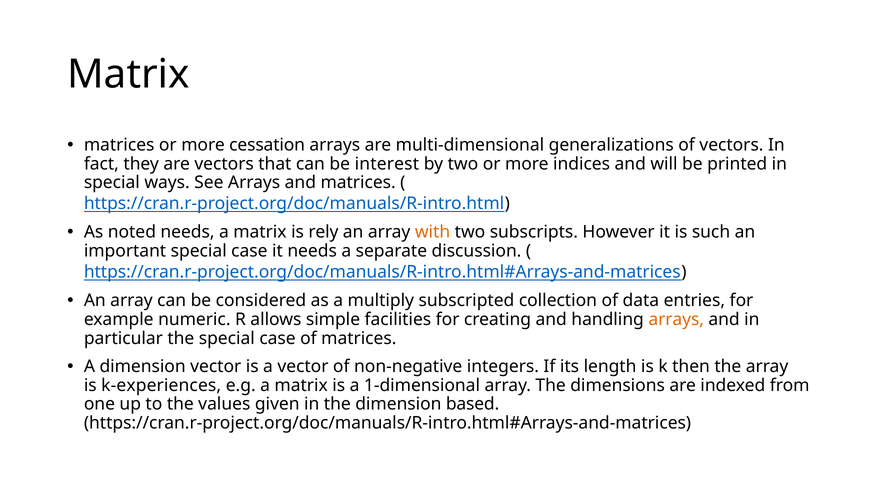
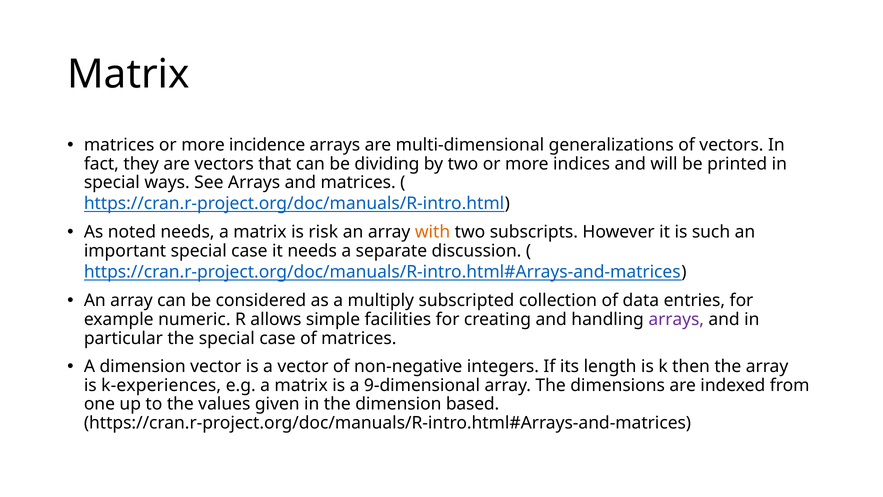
cessation: cessation -> incidence
interest: interest -> dividing
rely: rely -> risk
arrays at (676, 319) colour: orange -> purple
1-dimensional: 1-dimensional -> 9-dimensional
